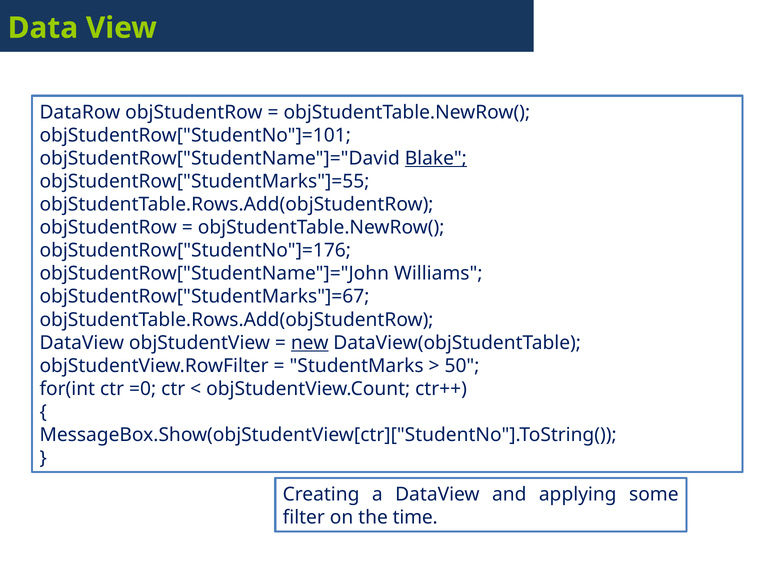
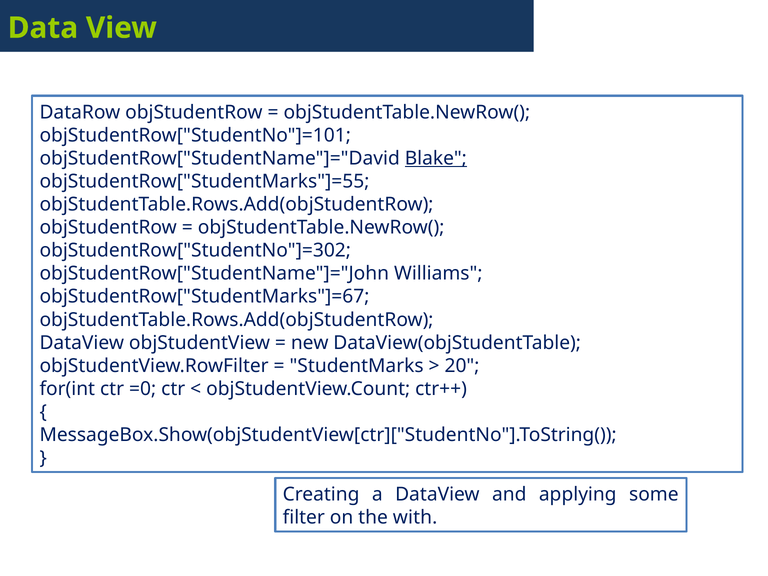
objStudentRow["StudentNo"]=176: objStudentRow["StudentNo"]=176 -> objStudentRow["StudentNo"]=302
new underline: present -> none
50: 50 -> 20
time: time -> with
